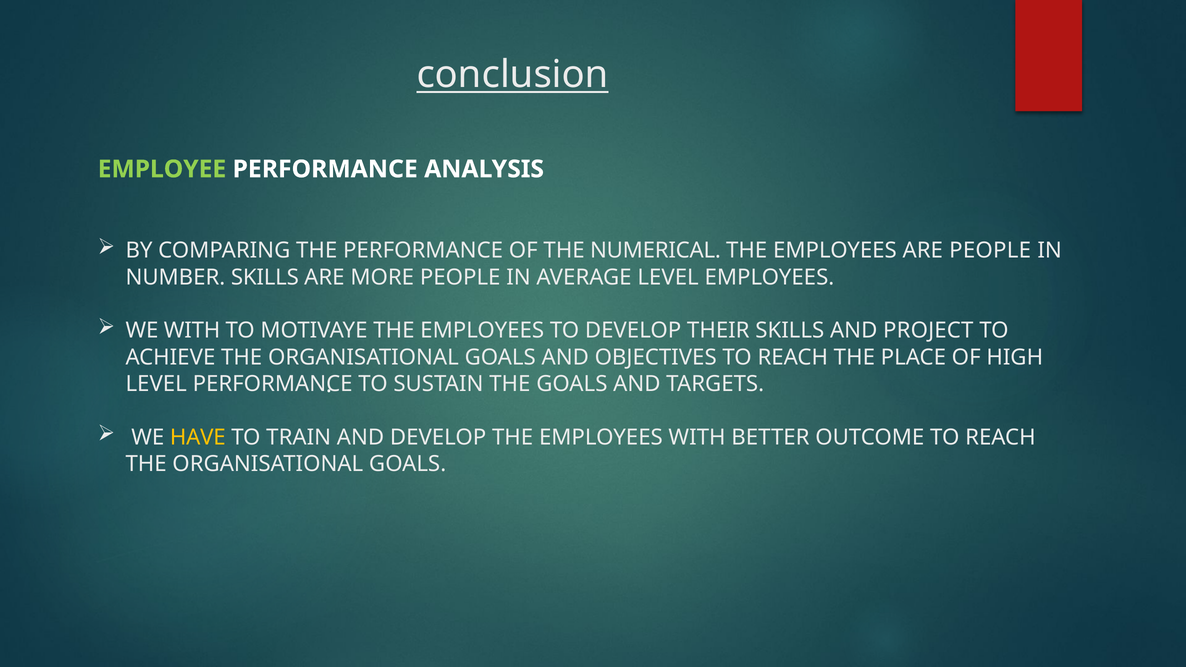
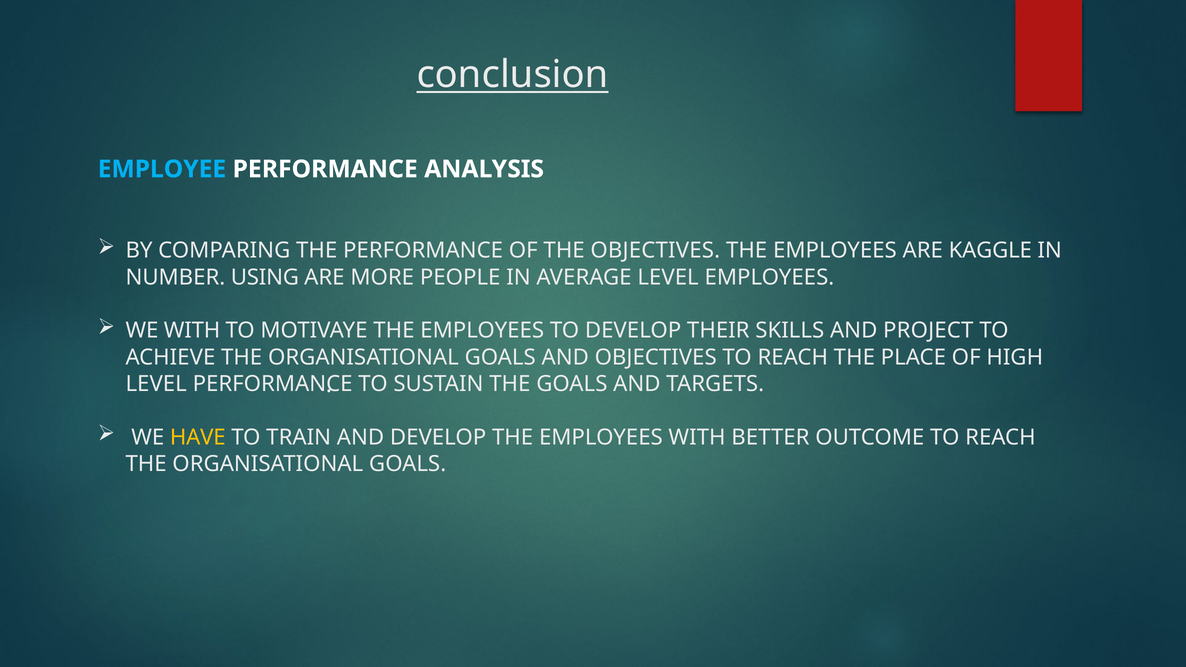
EMPLOYEE colour: light green -> light blue
THE NUMERICAL: NUMERICAL -> OBJECTIVES
ARE PEOPLE: PEOPLE -> KAGGLE
NUMBER SKILLS: SKILLS -> USING
